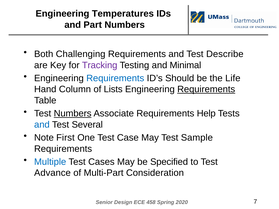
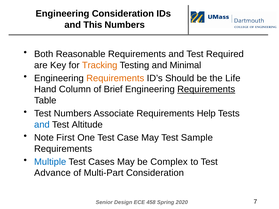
Engineering Temperatures: Temperatures -> Consideration
Part: Part -> This
Challenging: Challenging -> Reasonable
Describe: Describe -> Required
Tracking colour: purple -> orange
Requirements at (115, 78) colour: blue -> orange
Lists: Lists -> Brief
Numbers at (73, 114) underline: present -> none
Several: Several -> Altitude
Specified: Specified -> Complex
